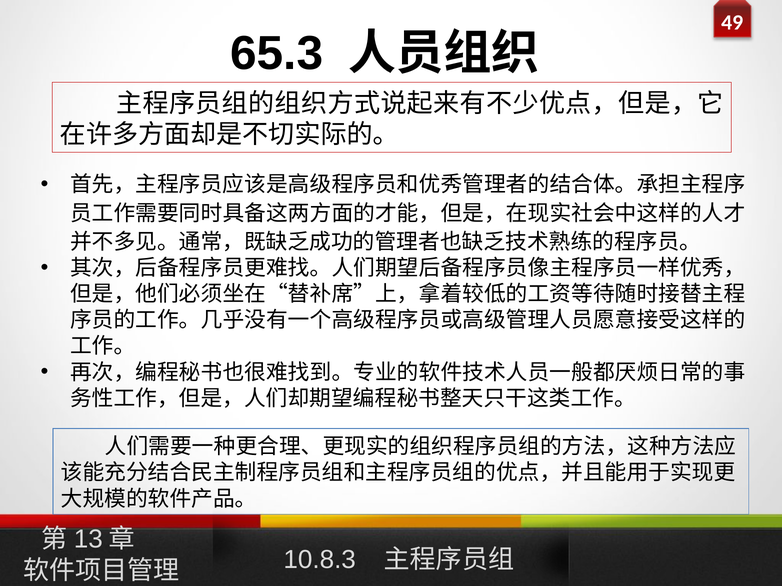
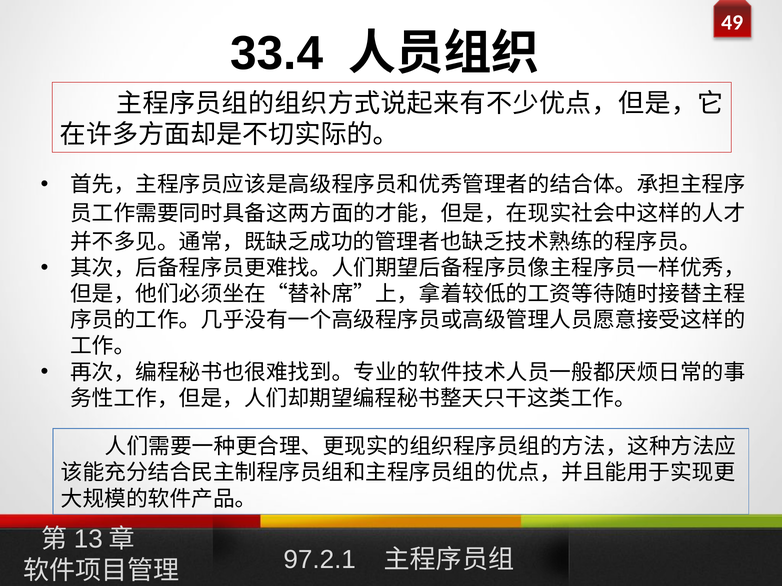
65.3: 65.3 -> 33.4
10.8.3: 10.8.3 -> 97.2.1
